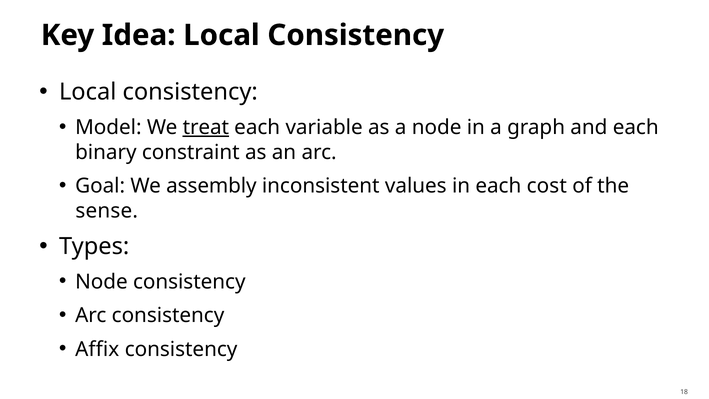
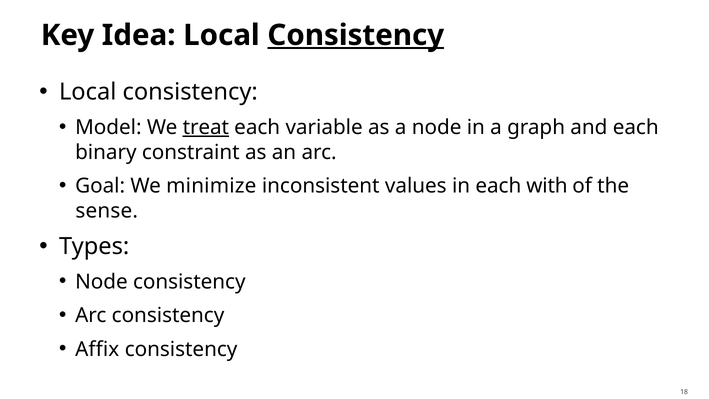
Consistency at (356, 35) underline: none -> present
assembly: assembly -> minimize
cost: cost -> with
